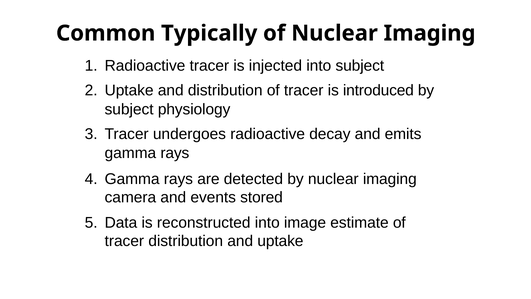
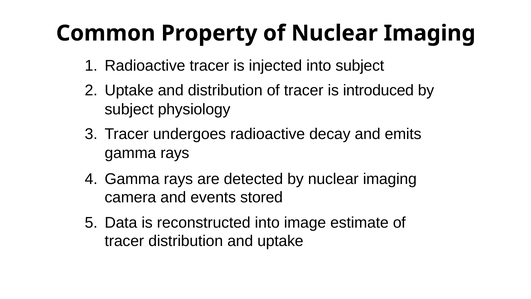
Typically: Typically -> Property
